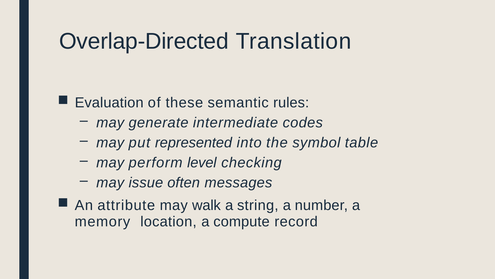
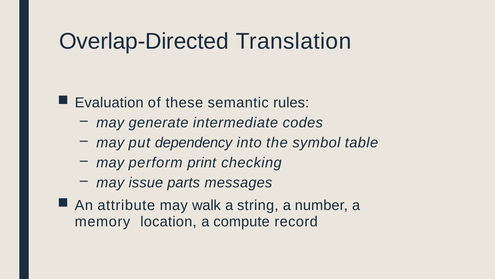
represented: represented -> dependency
level: level -> print
often: often -> parts
